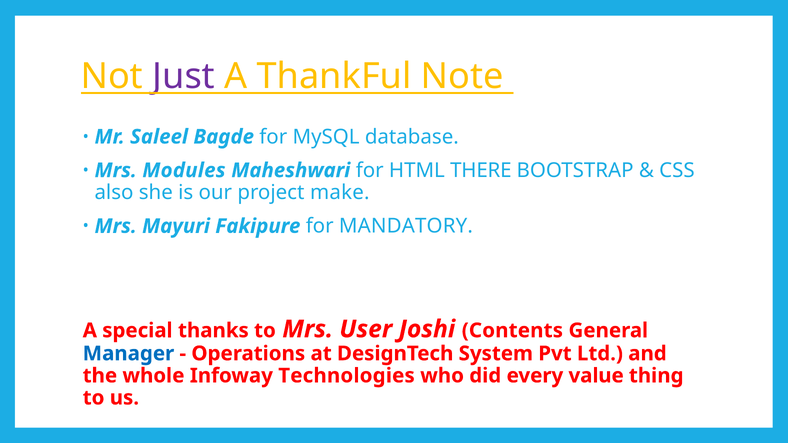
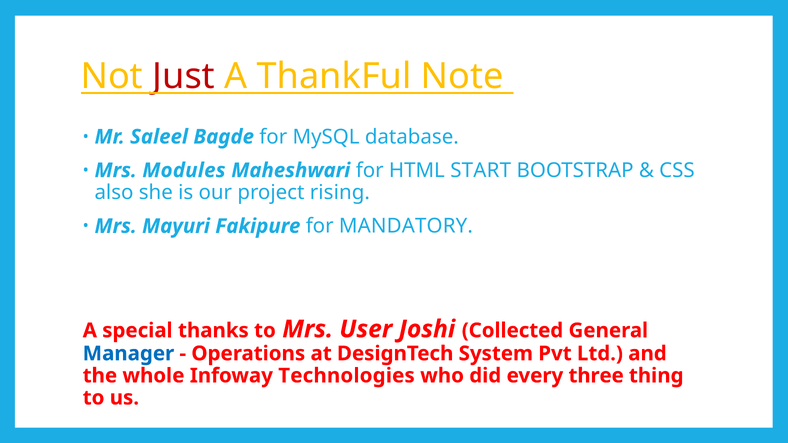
Just colour: purple -> red
THERE: THERE -> START
make: make -> rising
Contents: Contents -> Collected
value: value -> three
